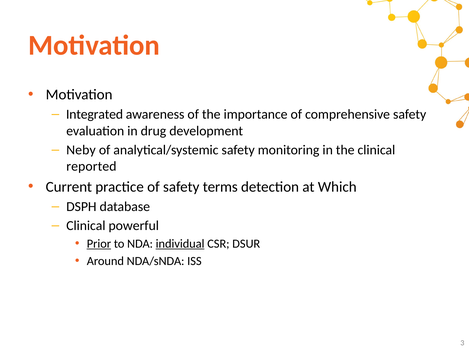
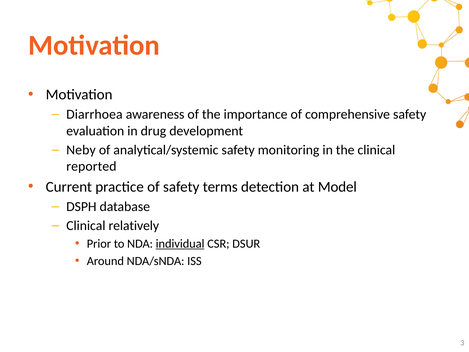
Integrated: Integrated -> Diarrhoea
Which: Which -> Model
powerful: powerful -> relatively
Prior underline: present -> none
